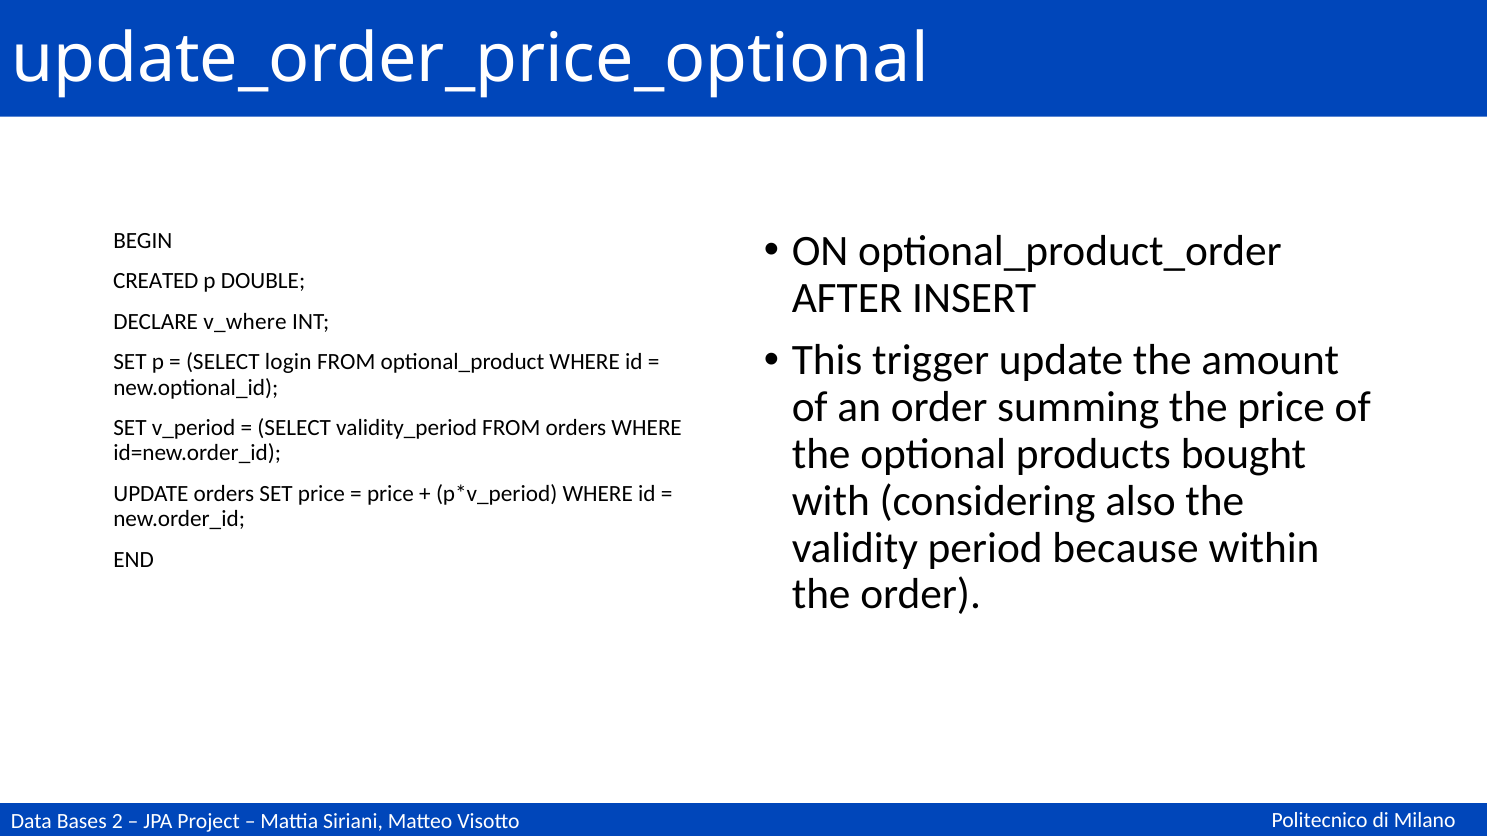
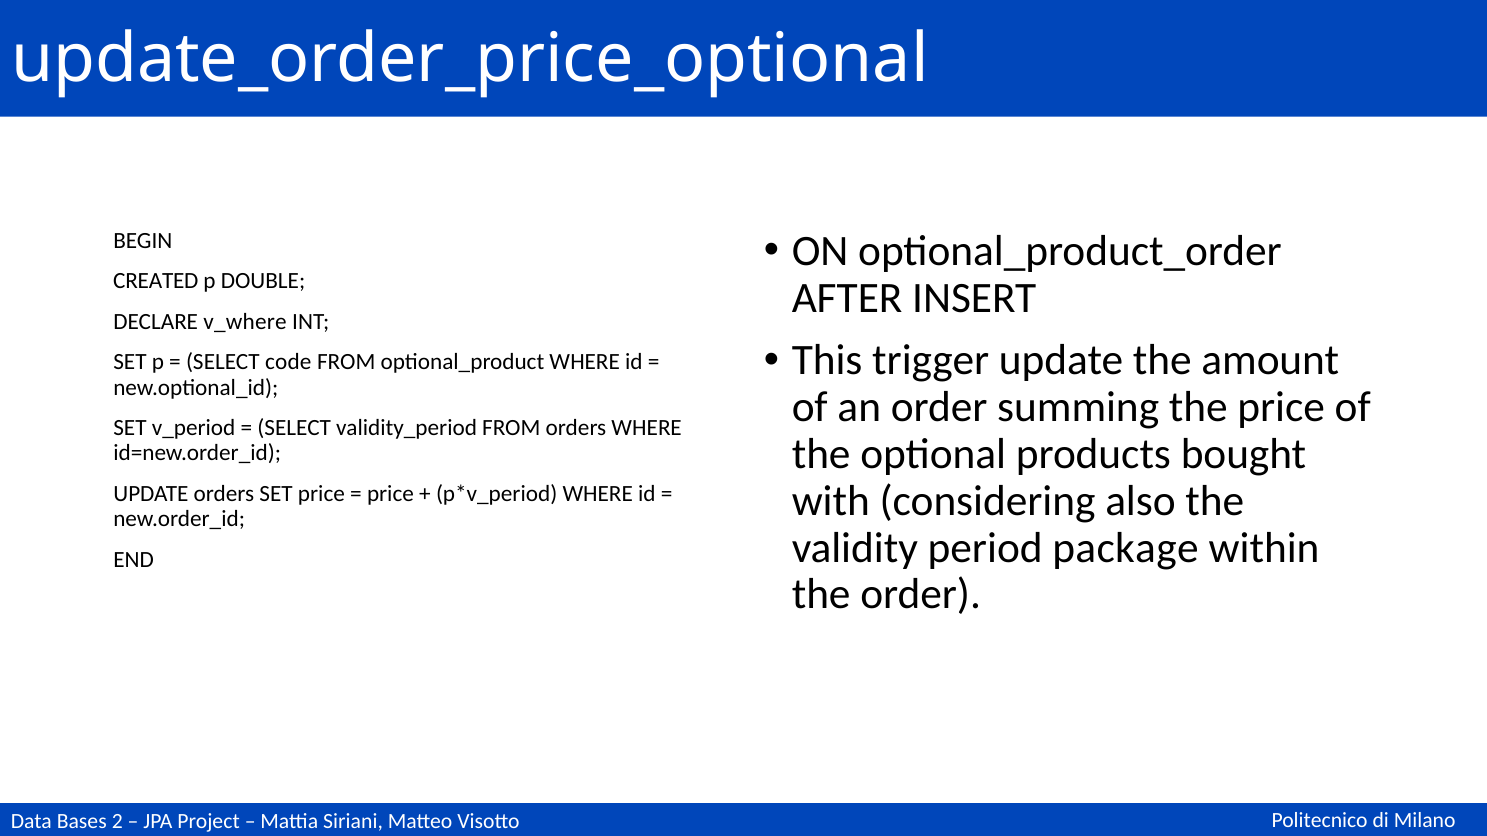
login: login -> code
because: because -> package
